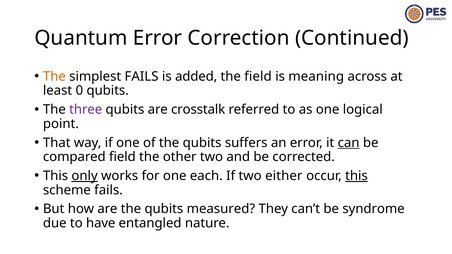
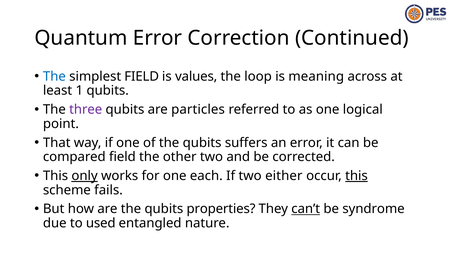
The at (54, 76) colour: orange -> blue
simplest FAILS: FAILS -> FIELD
added: added -> values
the field: field -> loop
0: 0 -> 1
crosstalk: crosstalk -> particles
can underline: present -> none
measured: measured -> properties
can’t underline: none -> present
have: have -> used
